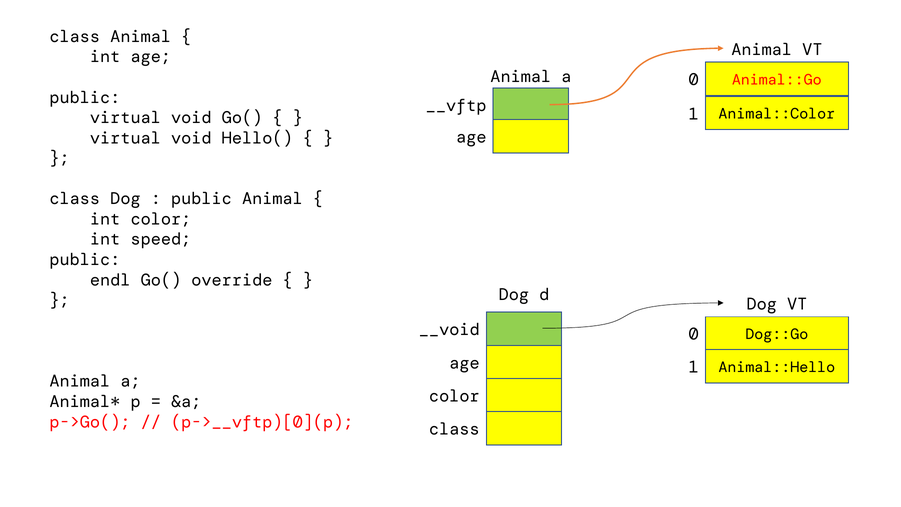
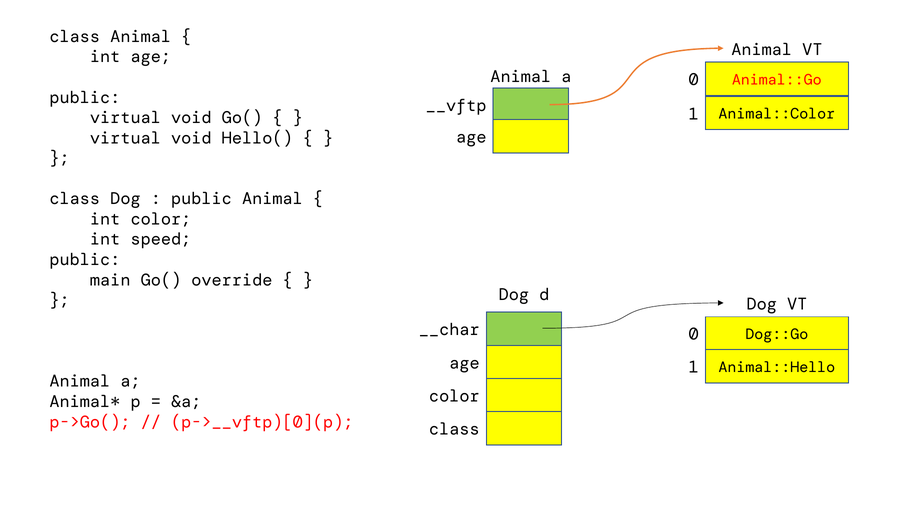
endl: endl -> main
__void: __void -> __char
